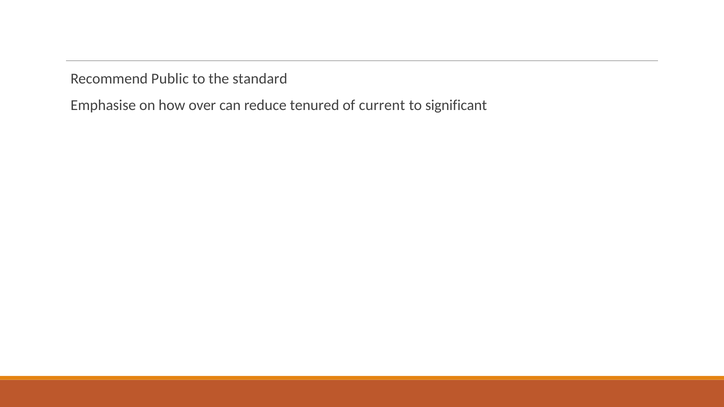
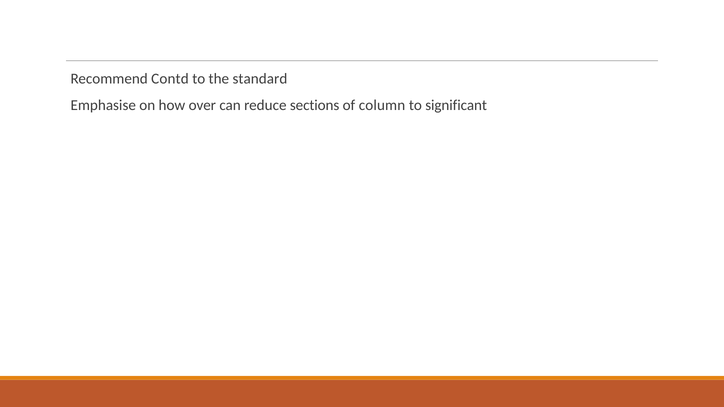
Public: Public -> Contd
tenured: tenured -> sections
current: current -> column
